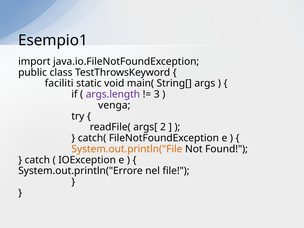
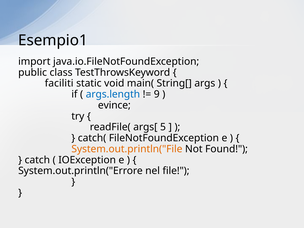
args.length colour: purple -> blue
3: 3 -> 9
venga: venga -> evince
2: 2 -> 5
